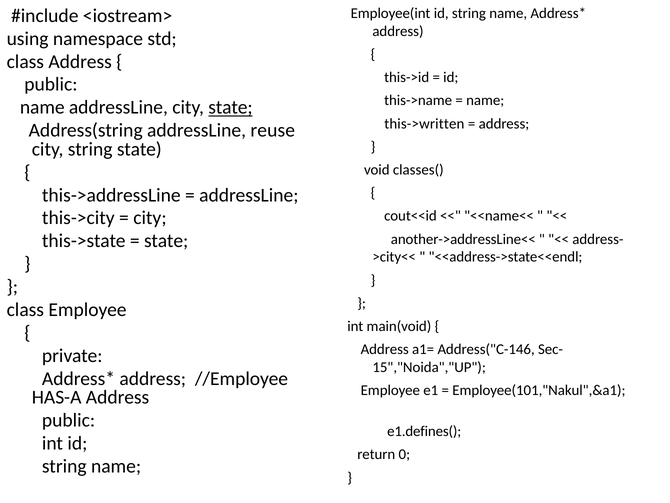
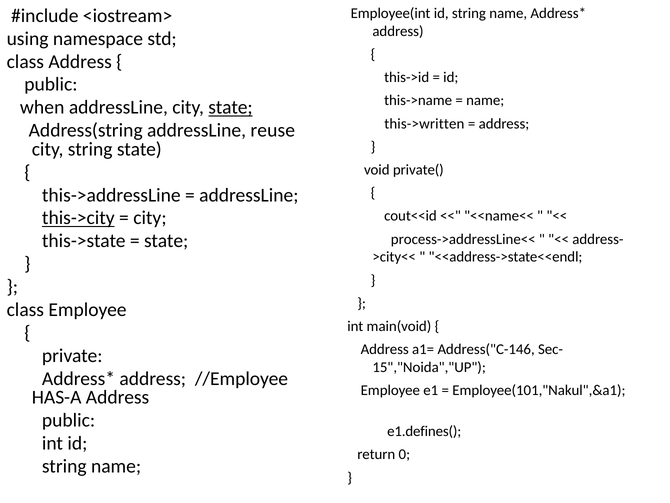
name at (42, 107): name -> when
classes(: classes( -> private(
this->city underline: none -> present
another->addressLine<<: another->addressLine<< -> process->addressLine<<
